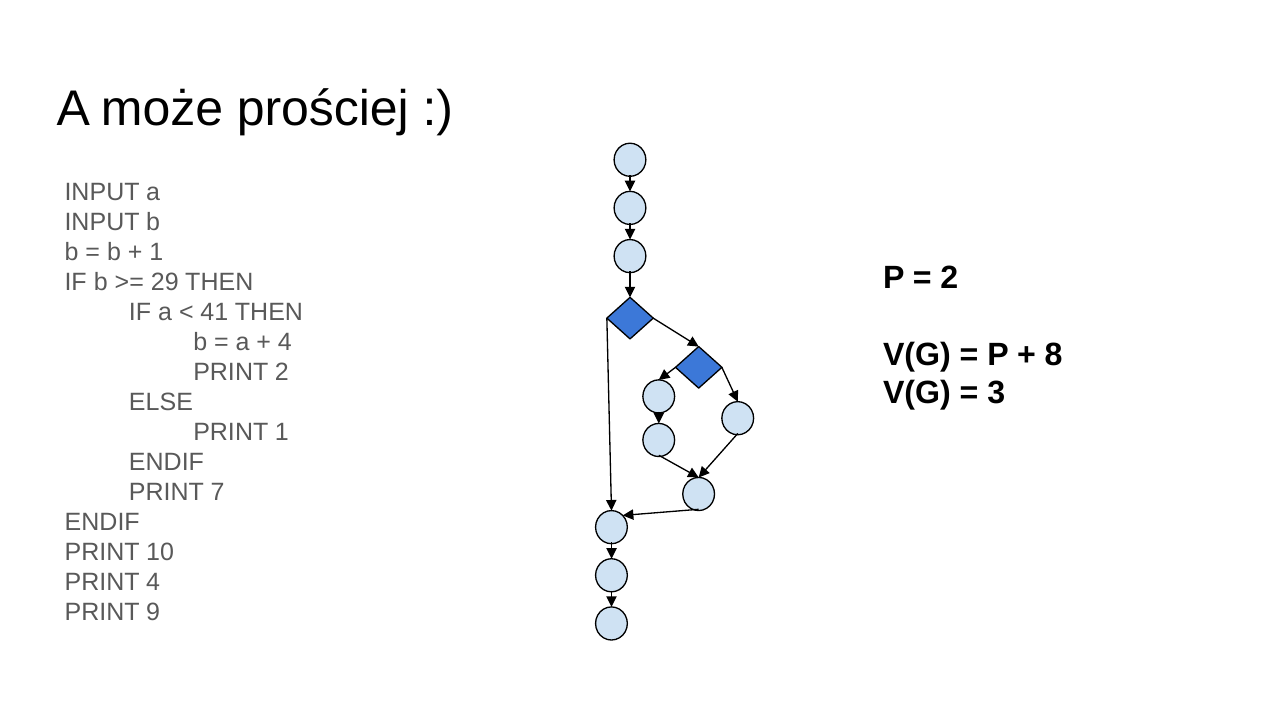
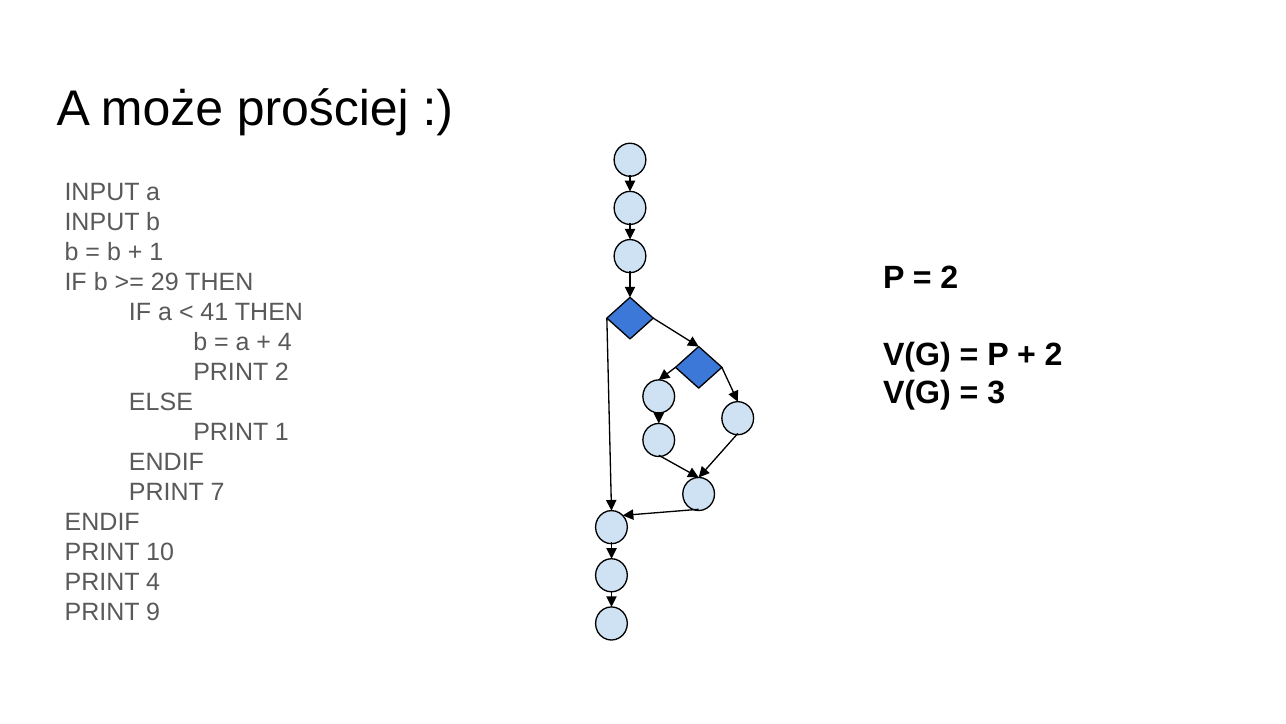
8 at (1054, 354): 8 -> 2
